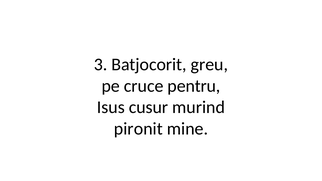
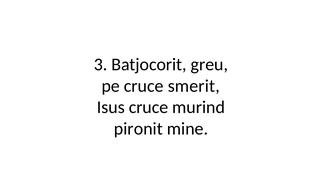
pentru: pentru -> smerit
Isus cusur: cusur -> cruce
